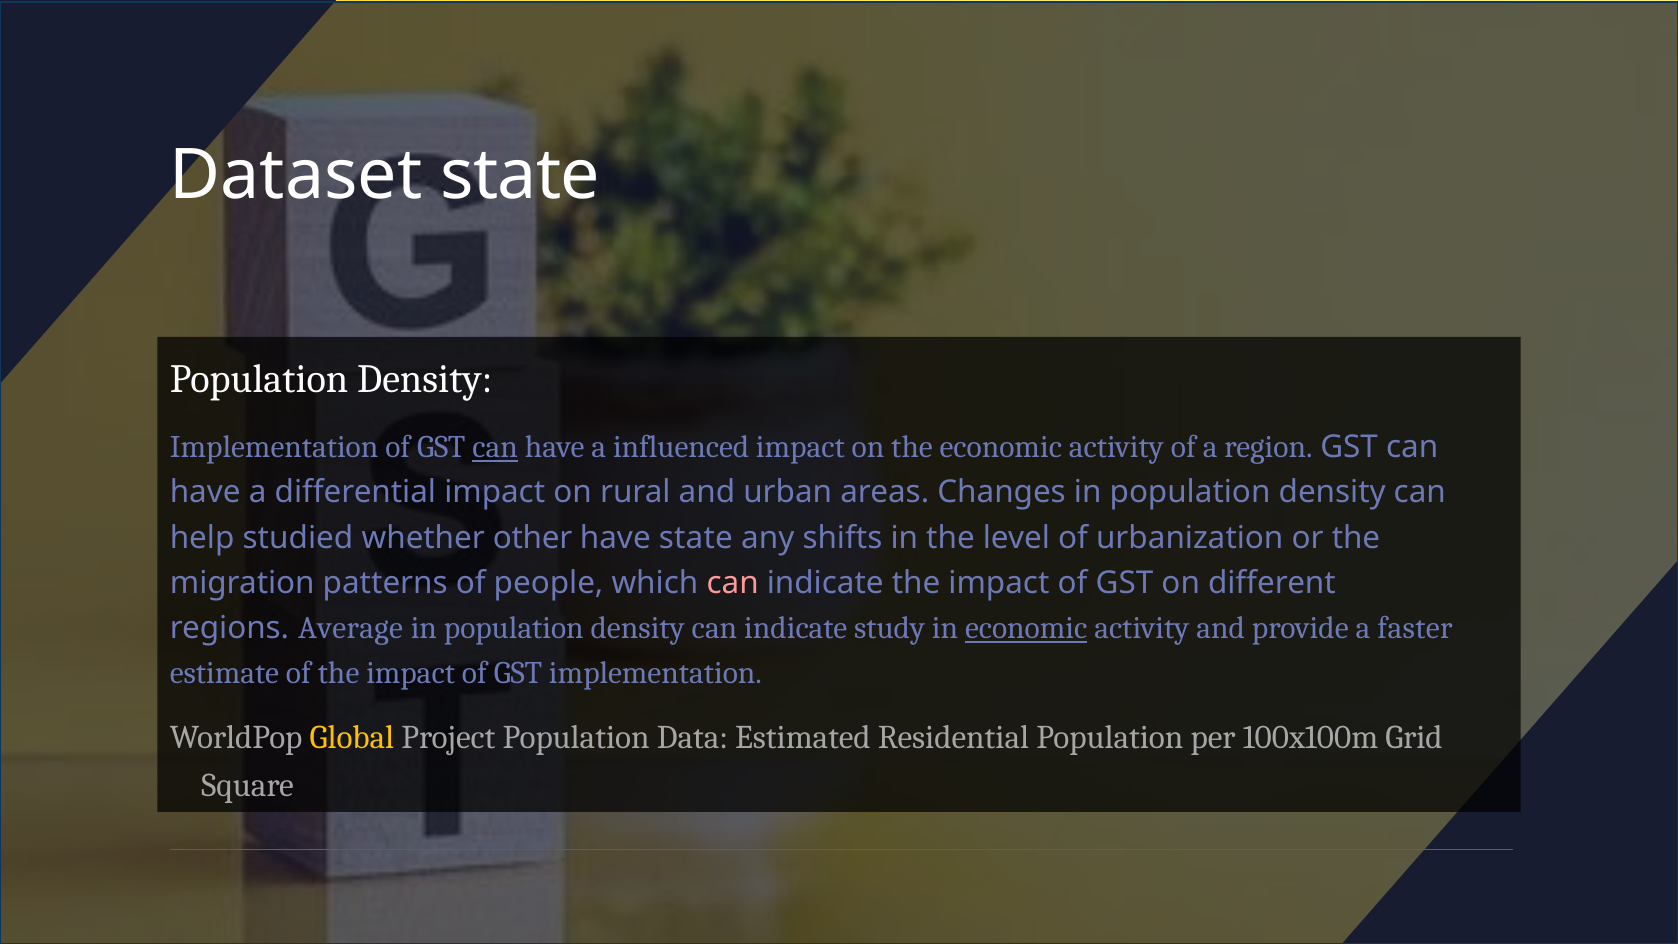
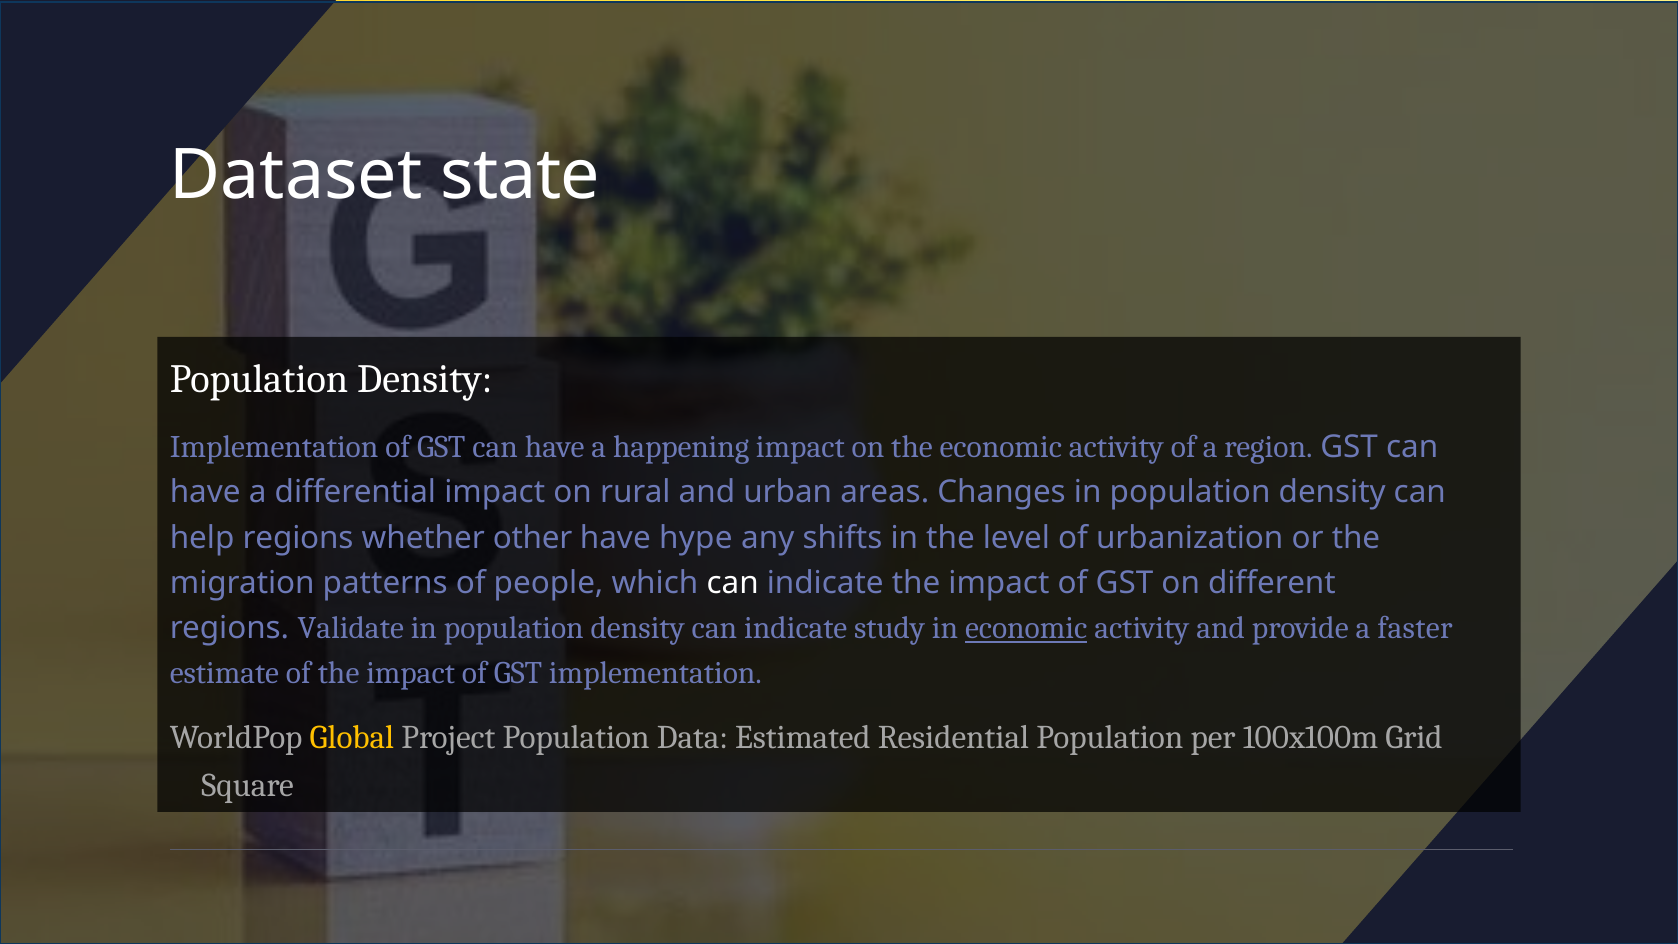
can at (495, 447) underline: present -> none
influenced: influenced -> happening
help studied: studied -> regions
have state: state -> hype
can at (733, 583) colour: pink -> white
Average: Average -> Validate
